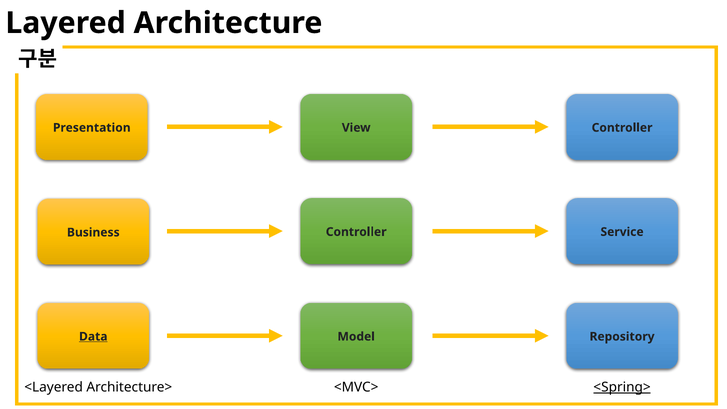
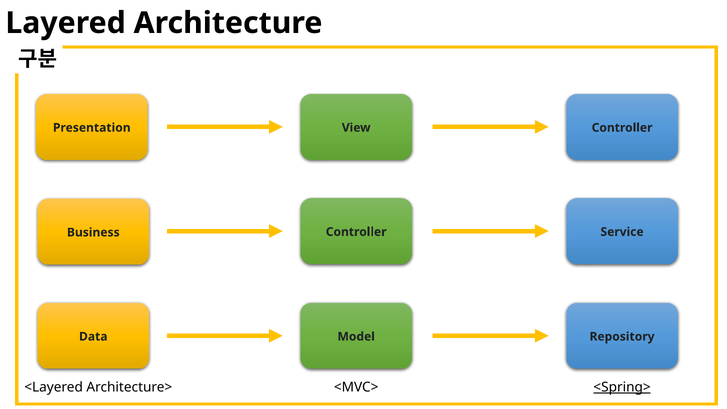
Data underline: present -> none
